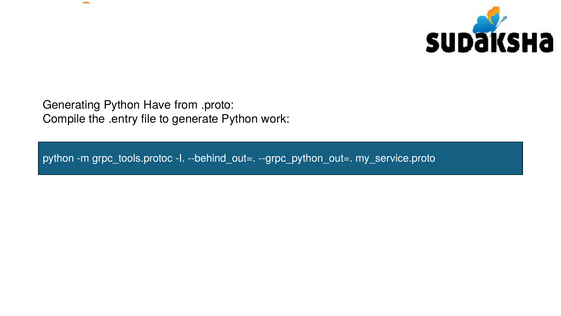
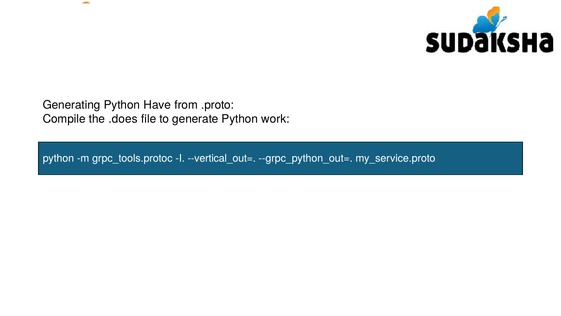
.entry: .entry -> .does
--behind_out=: --behind_out= -> --vertical_out=
